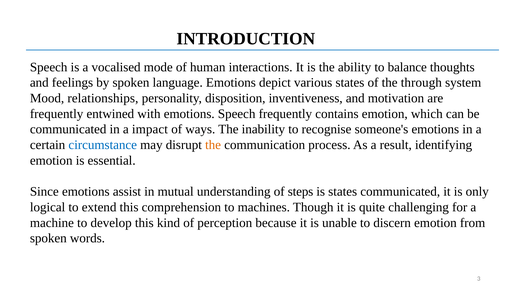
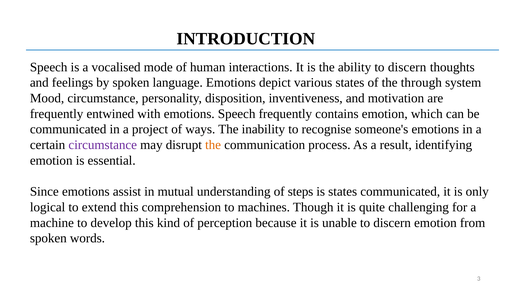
ability to balance: balance -> discern
Mood relationships: relationships -> circumstance
impact: impact -> project
circumstance at (103, 145) colour: blue -> purple
